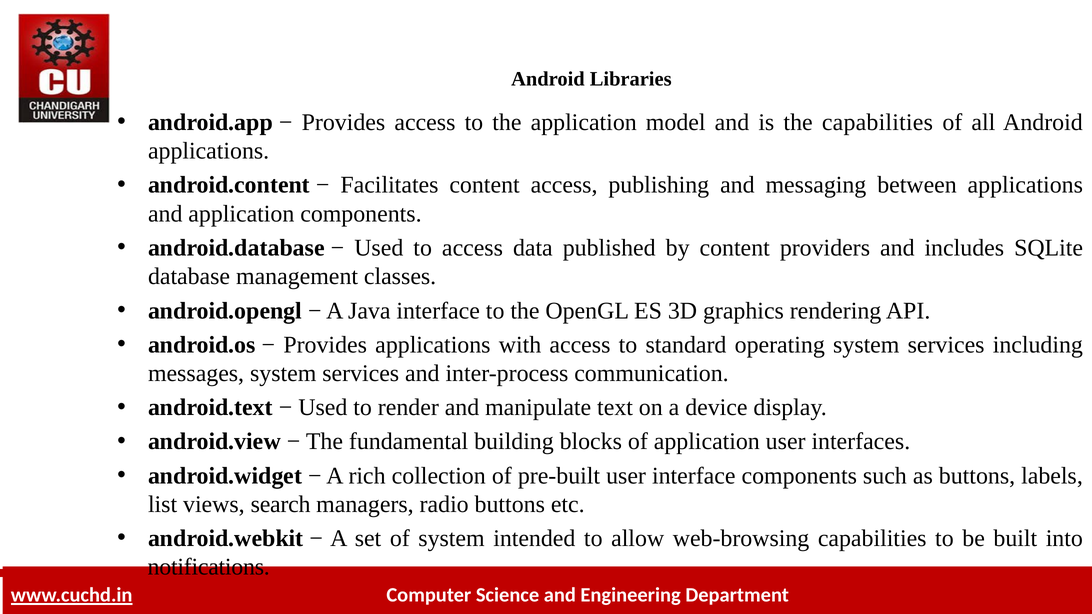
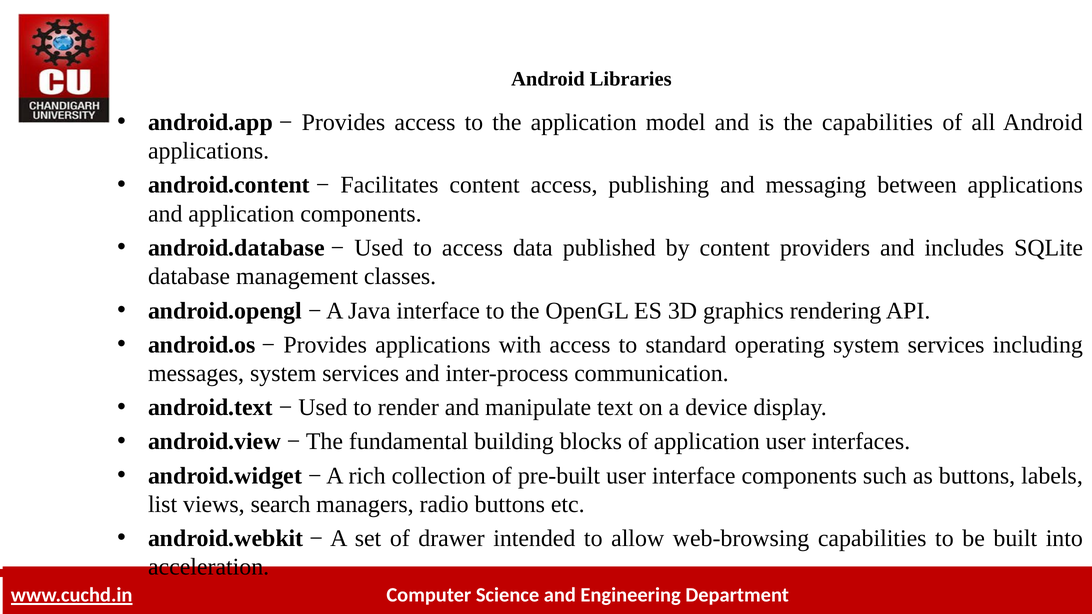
of system: system -> drawer
notifications: notifications -> acceleration
